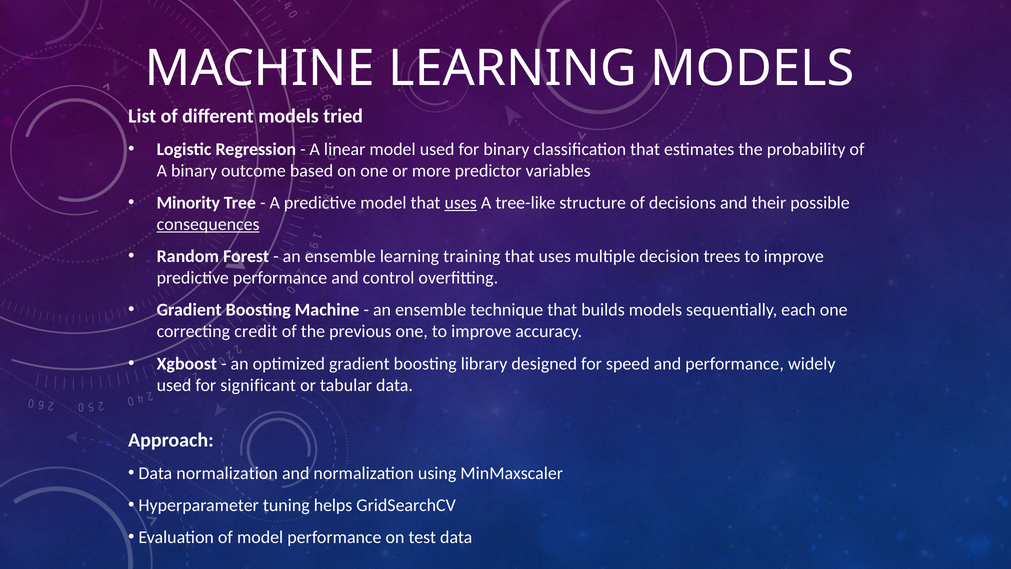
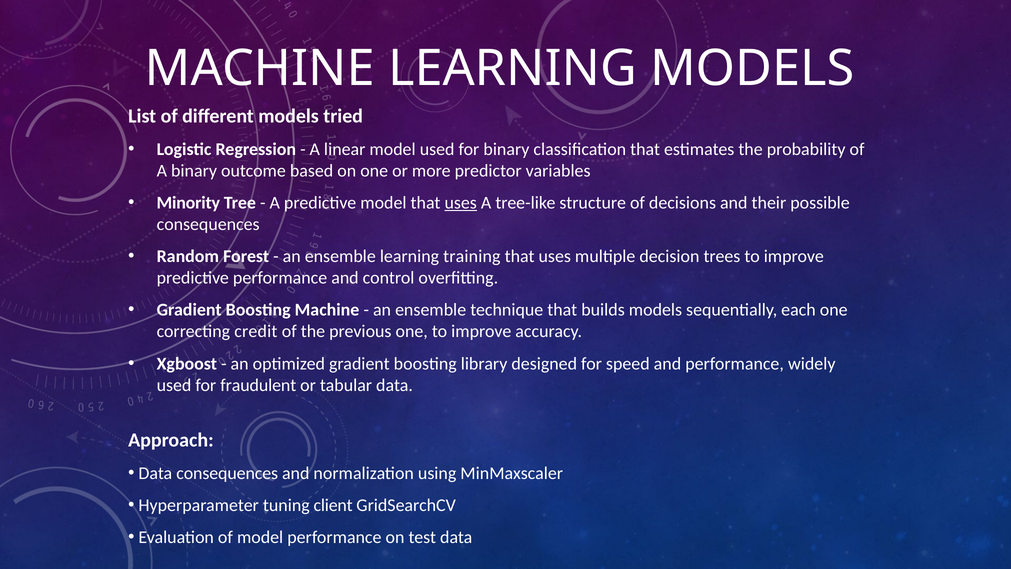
consequences at (208, 224) underline: present -> none
significant: significant -> fraudulent
Data normalization: normalization -> consequences
helps: helps -> client
